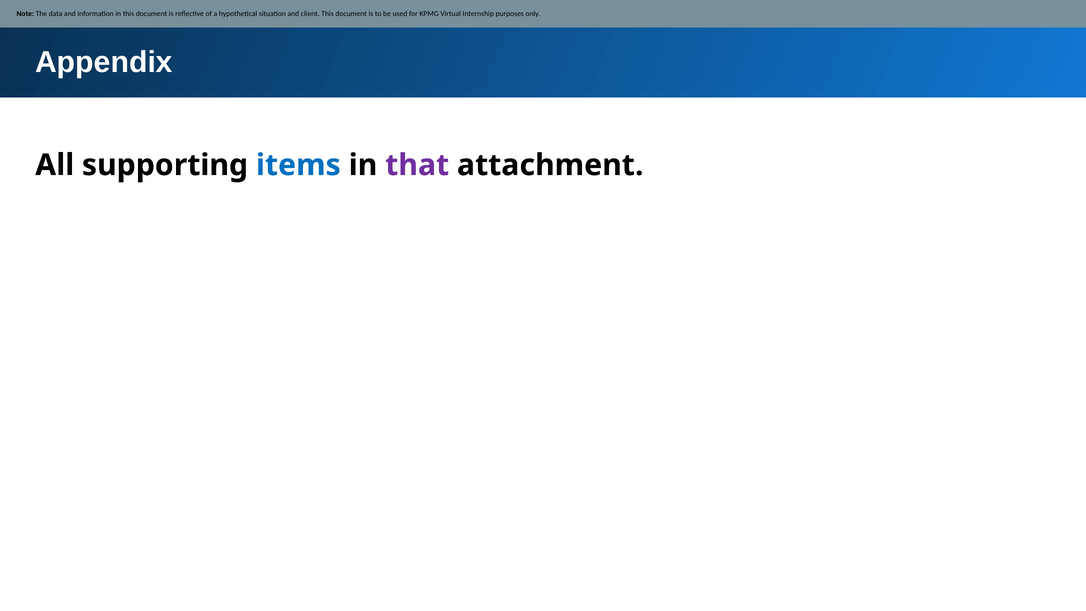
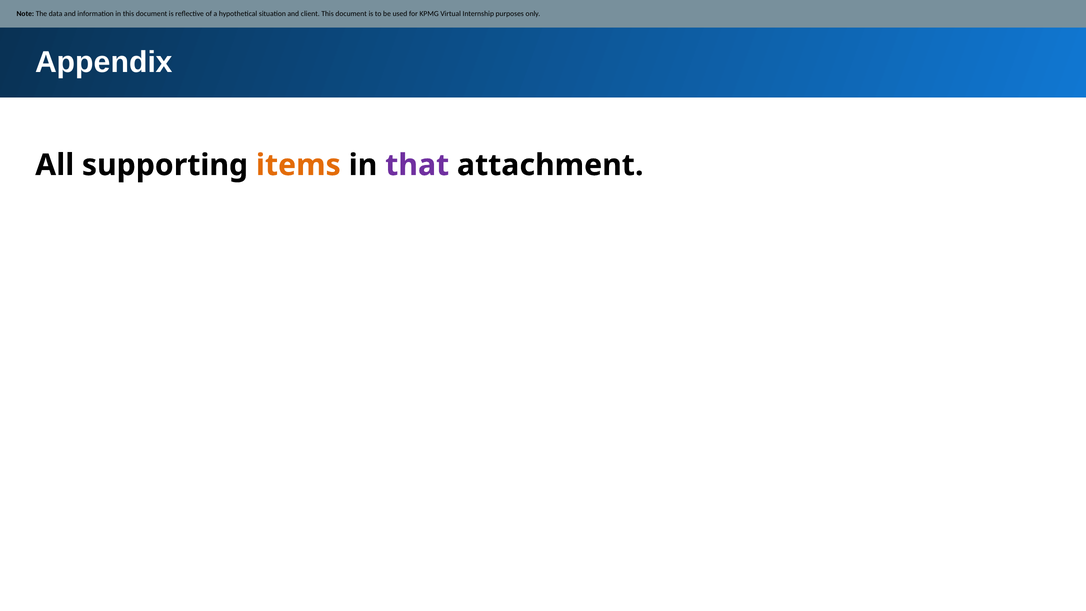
items colour: blue -> orange
